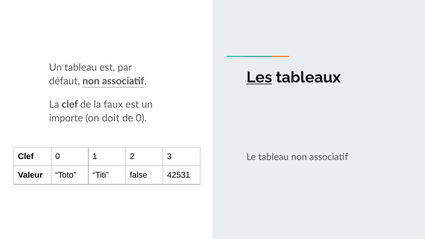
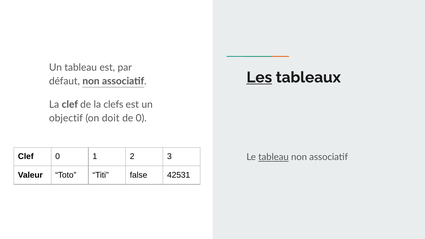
faux: faux -> clefs
importe: importe -> objectif
tableau at (273, 157) underline: none -> present
